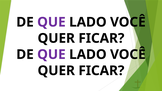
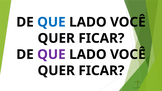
QUE at (51, 22) colour: purple -> blue
